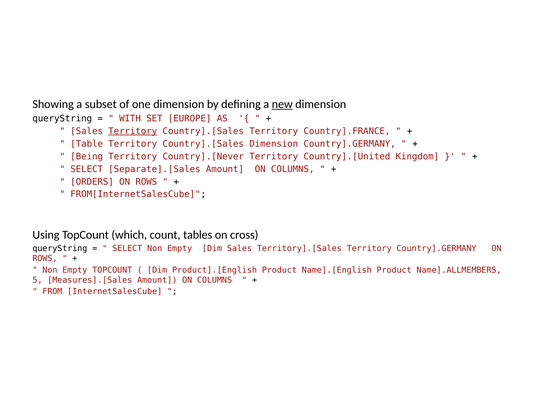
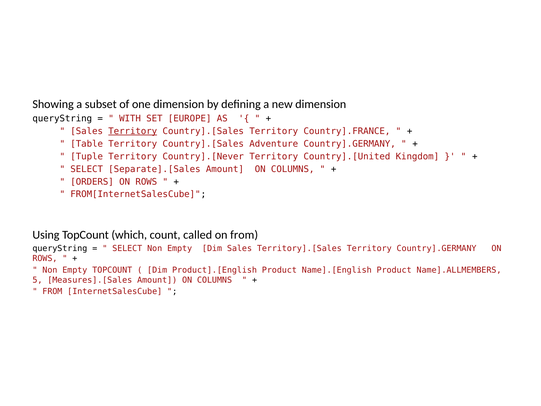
new underline: present -> none
Country].[Sales Dimension: Dimension -> Adventure
Being: Being -> Tuple
tables: tables -> called
on cross: cross -> from
